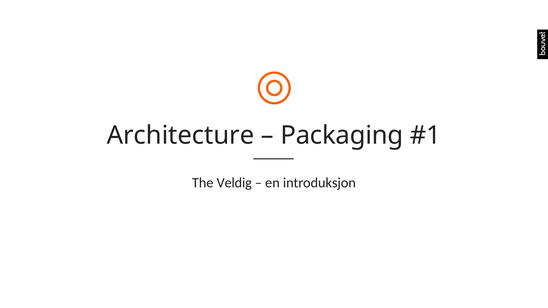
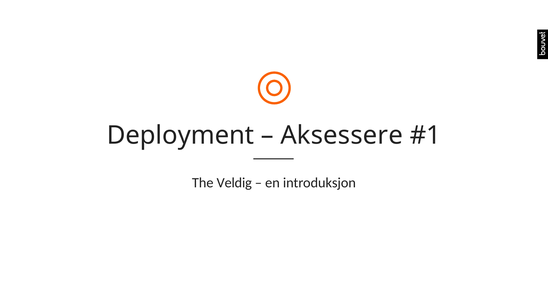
Architecture: Architecture -> Deployment
Packaging: Packaging -> Aksessere
